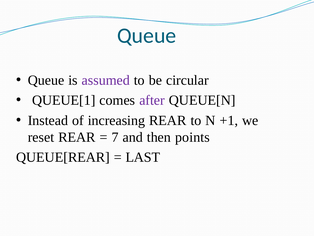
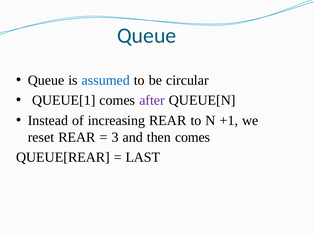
assumed colour: purple -> blue
7: 7 -> 3
then points: points -> comes
